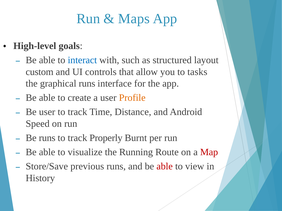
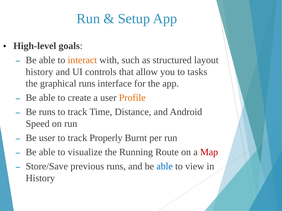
Maps: Maps -> Setup
interact colour: blue -> orange
custom at (40, 72): custom -> history
Be user: user -> runs
Be runs: runs -> user
able at (165, 167) colour: red -> blue
